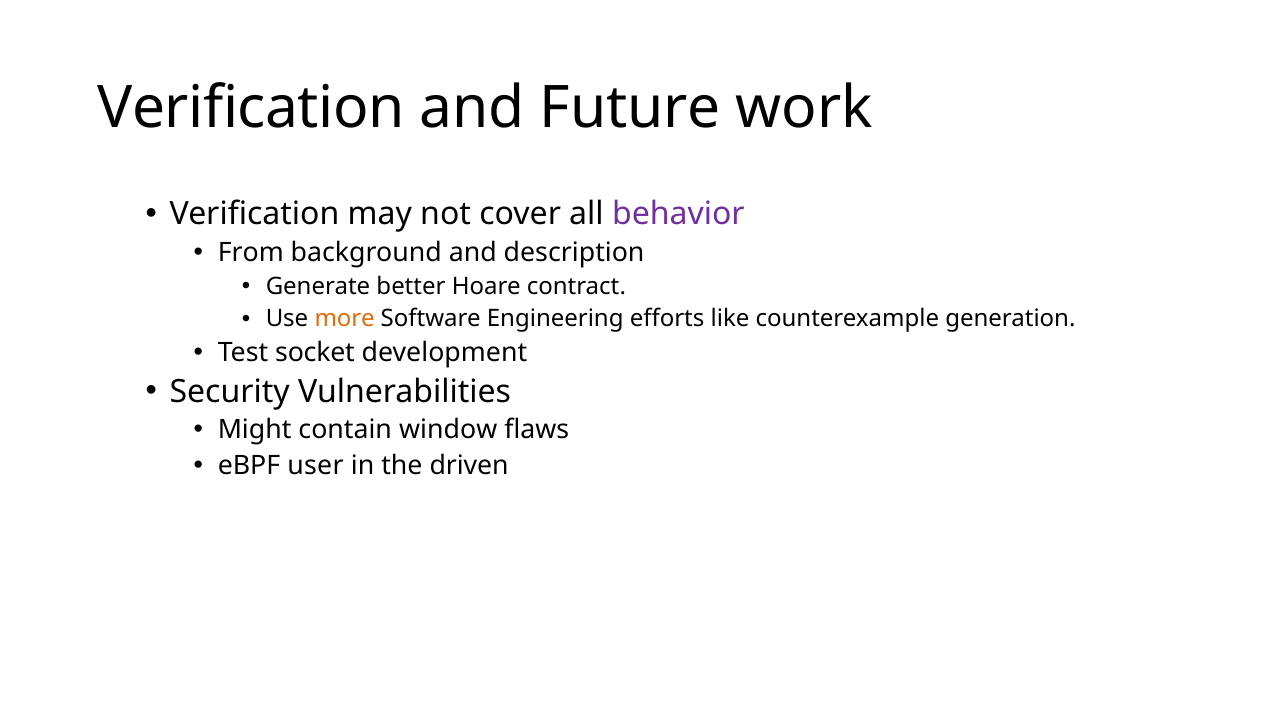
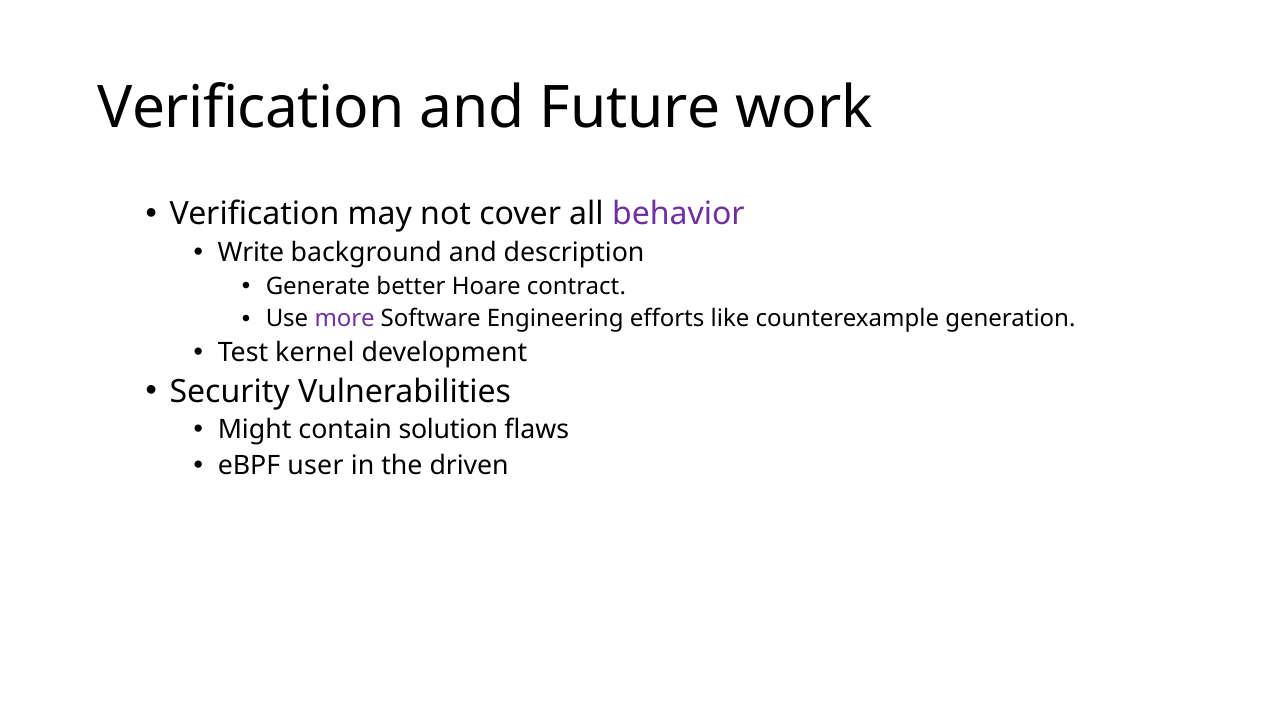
From: From -> Write
more colour: orange -> purple
socket: socket -> kernel
window: window -> solution
